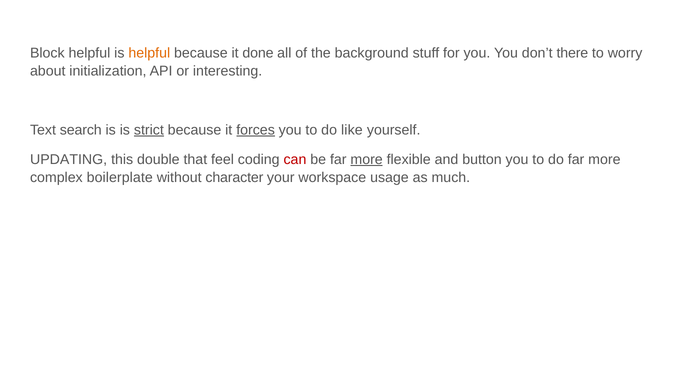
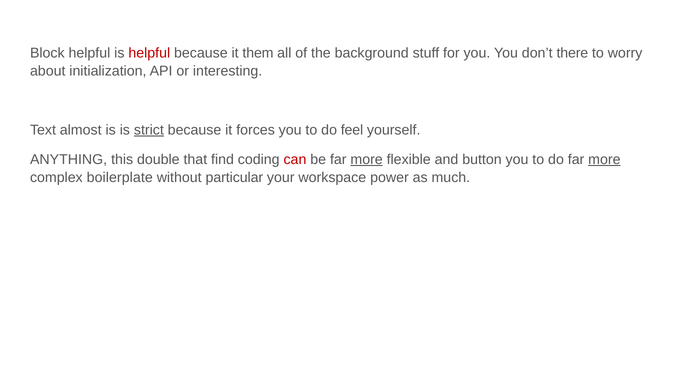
helpful at (149, 53) colour: orange -> red
done: done -> them
search: search -> almost
forces underline: present -> none
like: like -> feel
UPDATING: UPDATING -> ANYTHING
feel: feel -> find
more at (604, 159) underline: none -> present
character: character -> particular
usage: usage -> power
